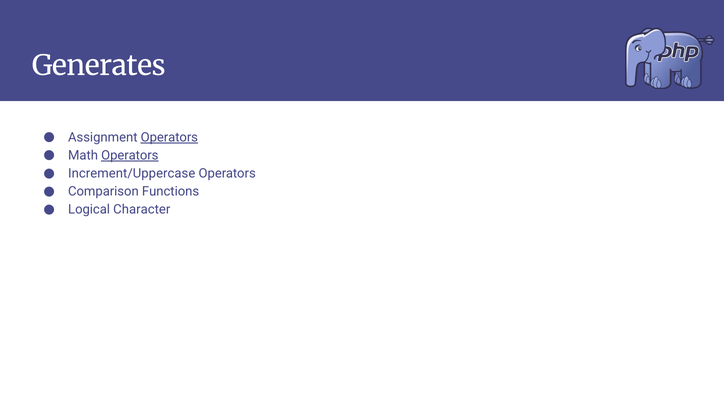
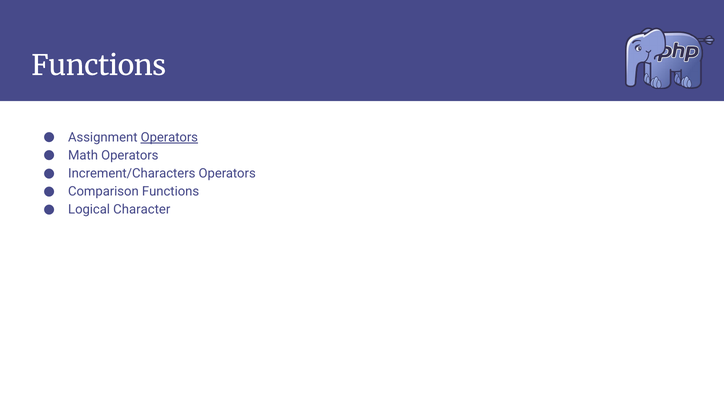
Generates at (99, 66): Generates -> Functions
Operators at (130, 156) underline: present -> none
Increment/Uppercase: Increment/Uppercase -> Increment/Characters
